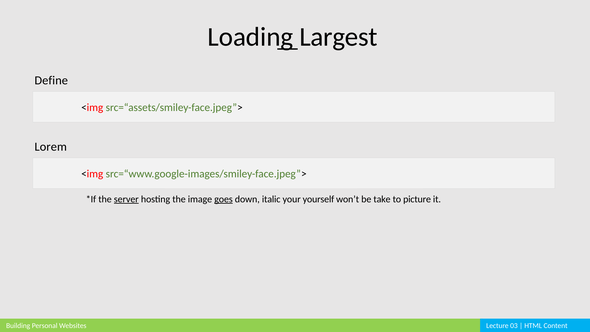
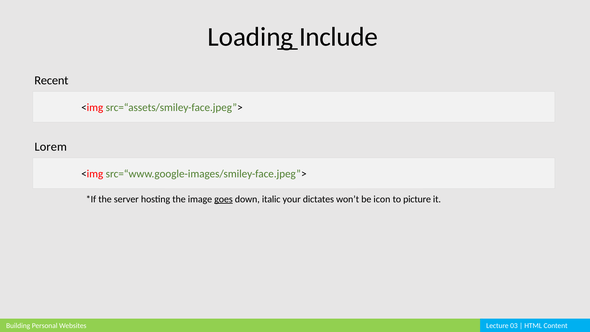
Largest: Largest -> Include
Define: Define -> Recent
server underline: present -> none
yourself: yourself -> dictates
take: take -> icon
